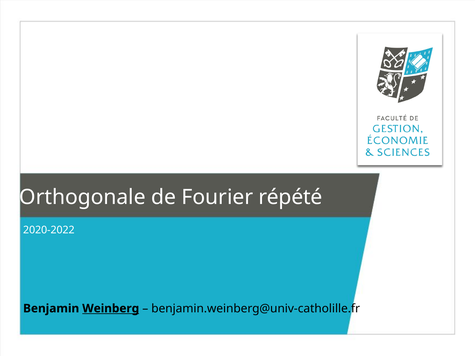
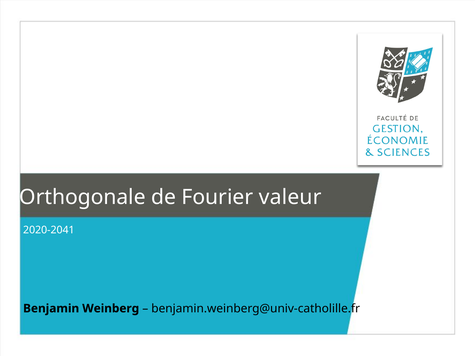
répété: répété -> valeur
2020-2022: 2020-2022 -> 2020-2041
Weinberg underline: present -> none
